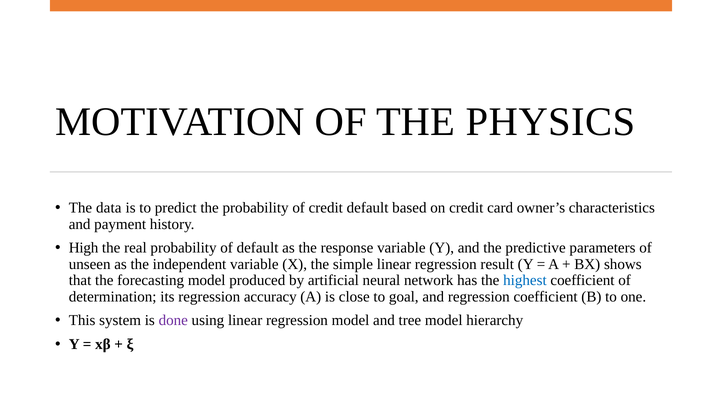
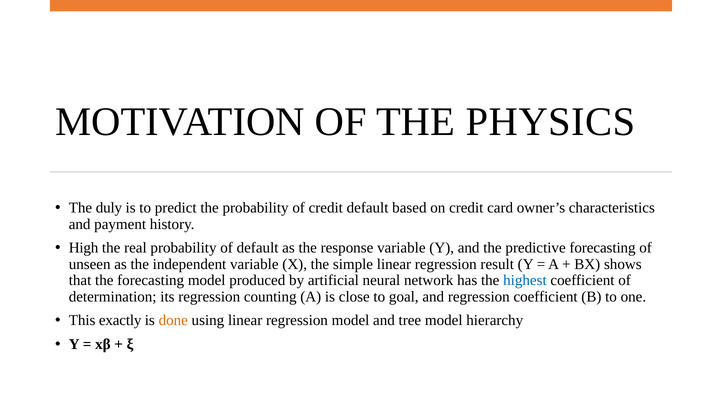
data: data -> duly
predictive parameters: parameters -> forecasting
accuracy: accuracy -> counting
system: system -> exactly
done colour: purple -> orange
